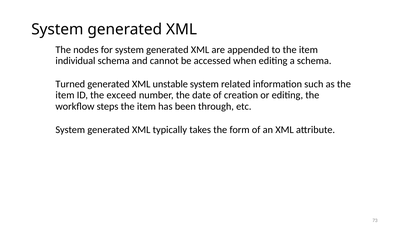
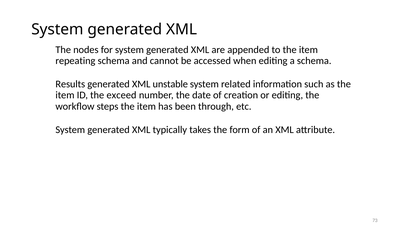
individual: individual -> repeating
Turned: Turned -> Results
